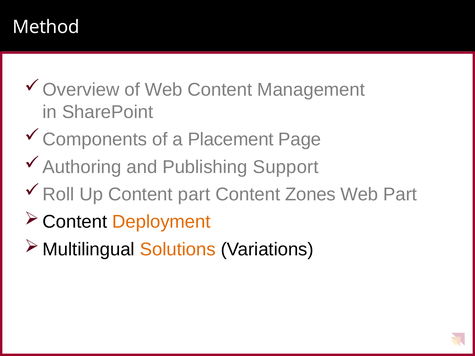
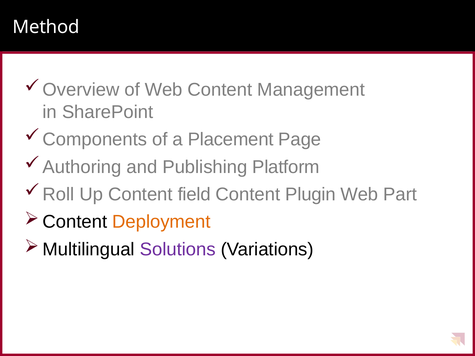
Support: Support -> Platform
Content part: part -> field
Zones: Zones -> Plugin
Solutions colour: orange -> purple
